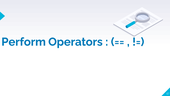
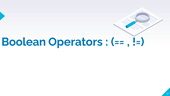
Perform: Perform -> Boolean
